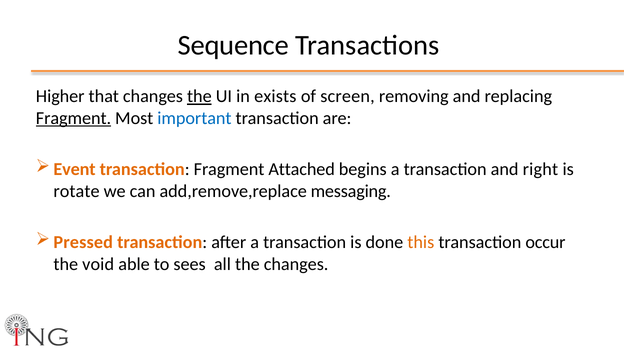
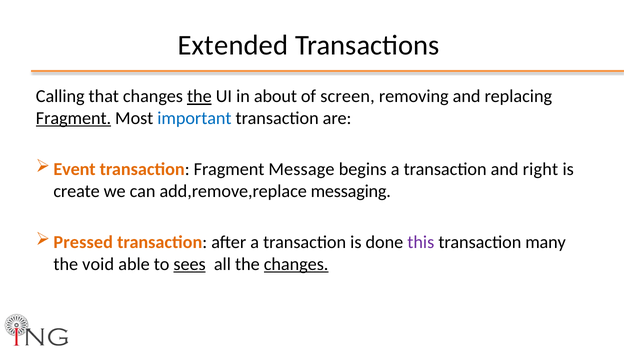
Sequence: Sequence -> Extended
Higher: Higher -> Calling
exists: exists -> about
Attached: Attached -> Message
rotate: rotate -> create
this colour: orange -> purple
occur: occur -> many
sees underline: none -> present
changes at (296, 264) underline: none -> present
